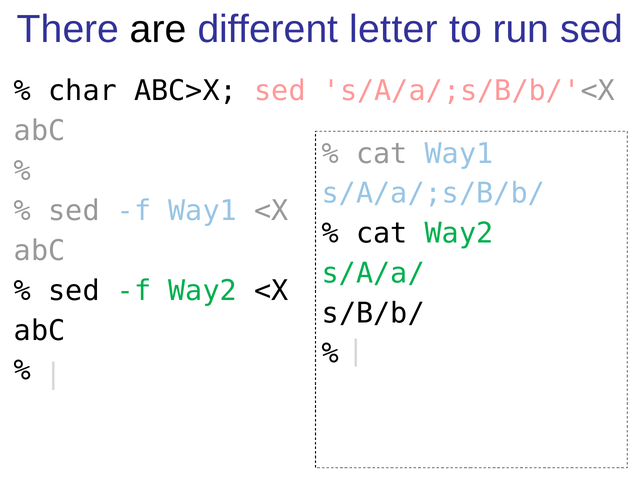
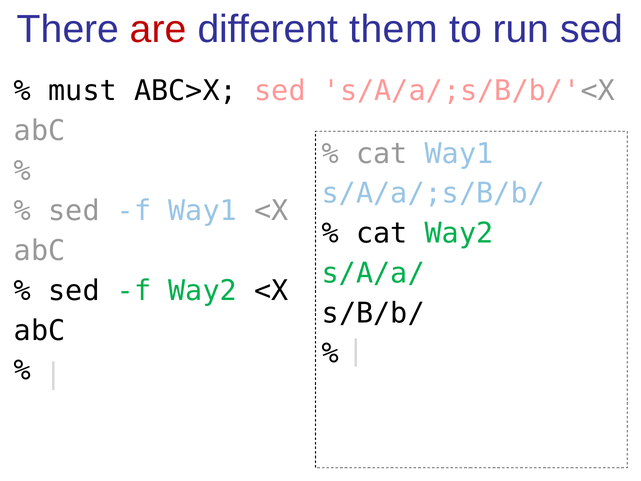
are colour: black -> red
letter: letter -> them
char: char -> must
